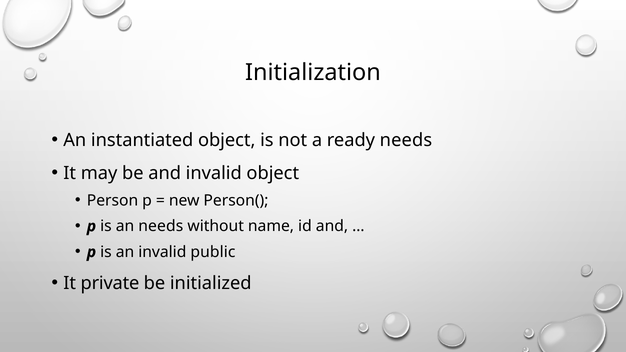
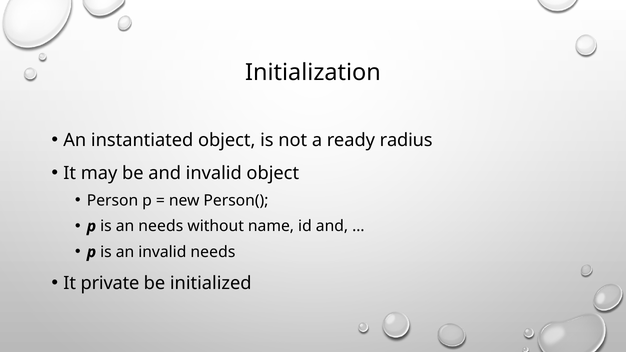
ready needs: needs -> radius
invalid public: public -> needs
